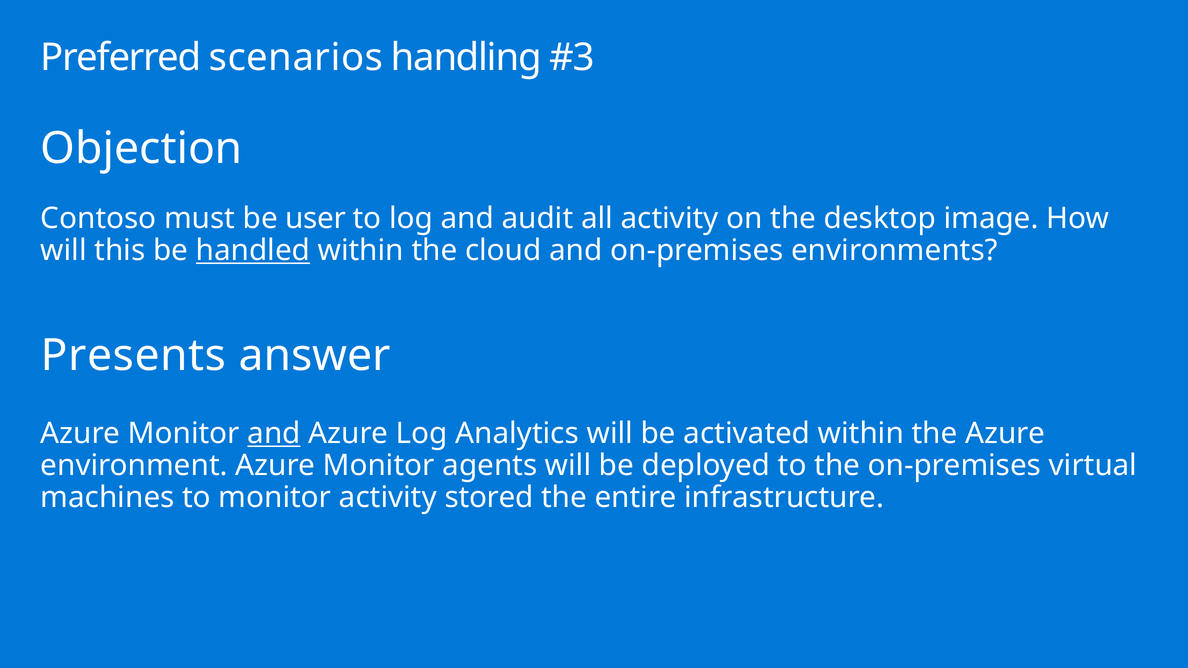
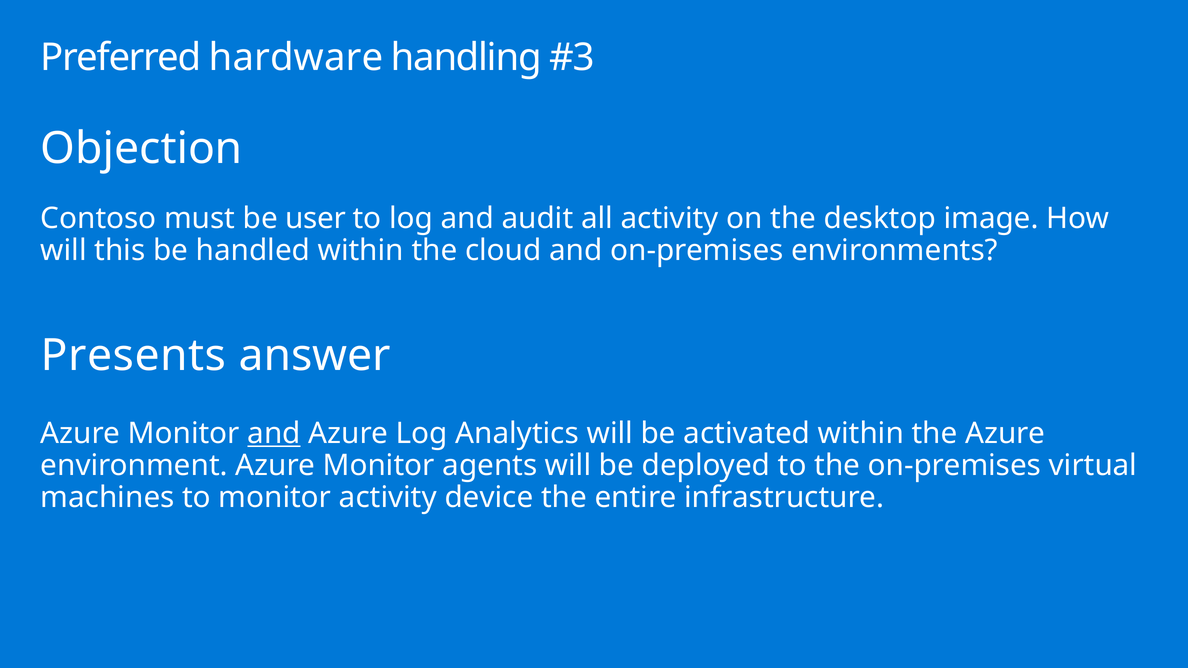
scenarios: scenarios -> hardware
handled underline: present -> none
stored: stored -> device
